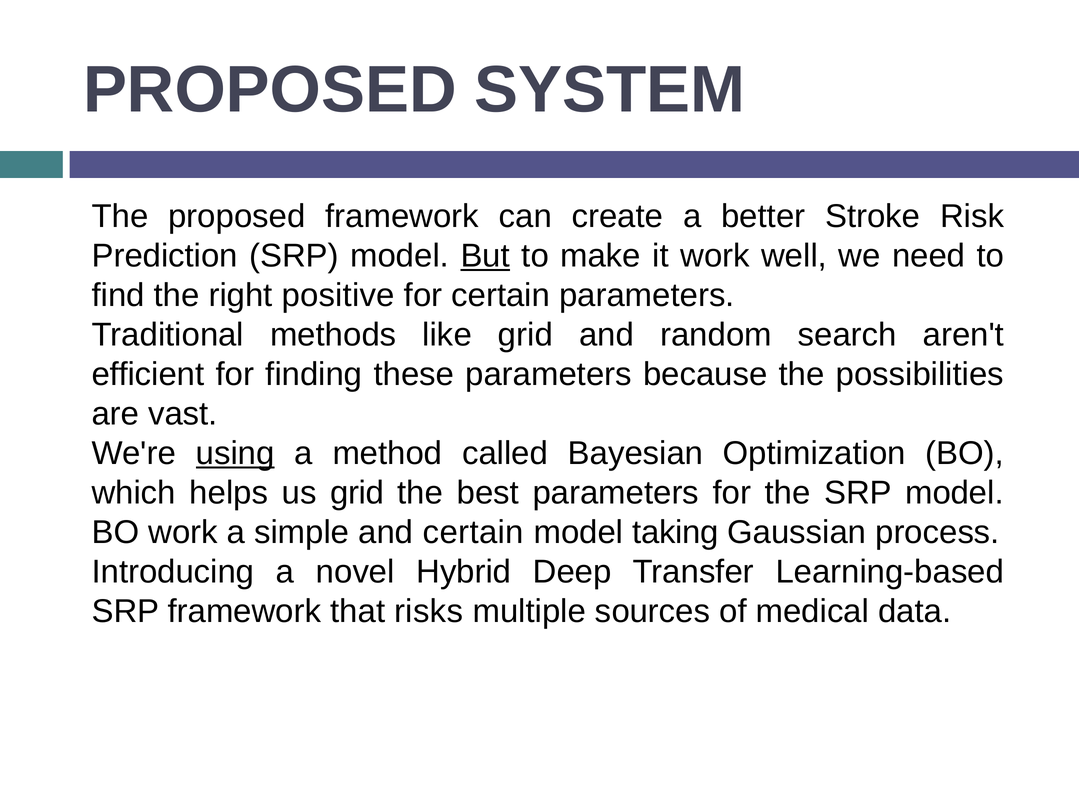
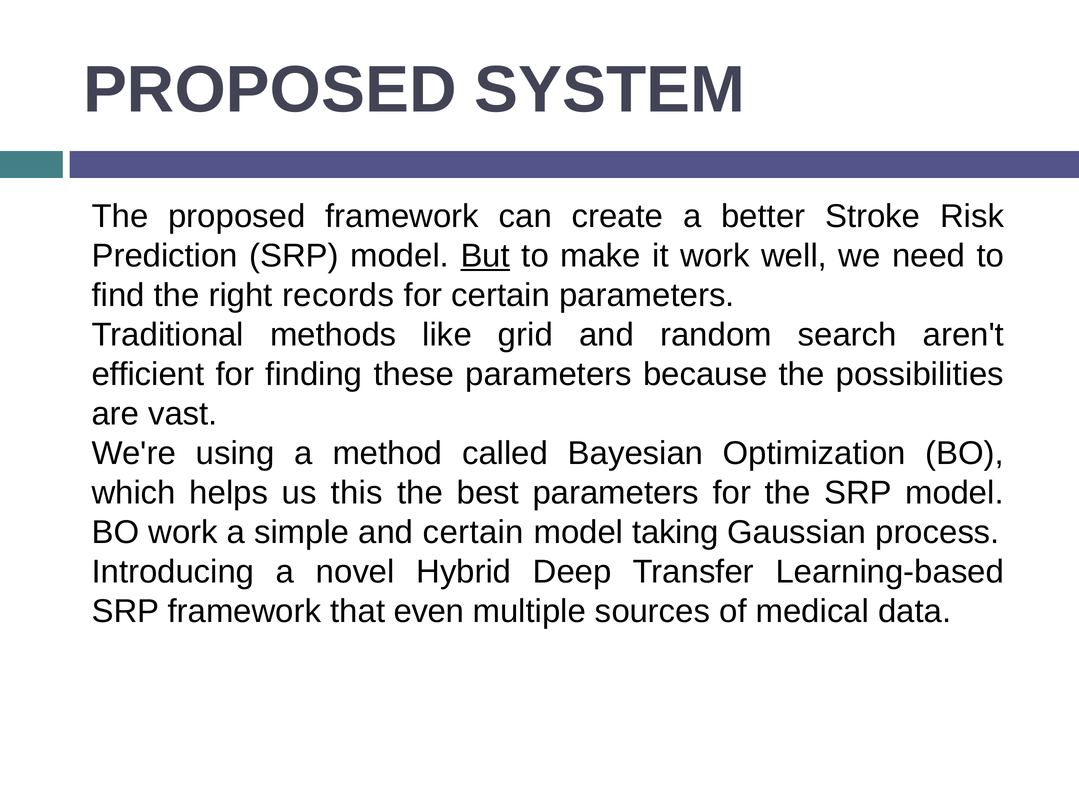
positive: positive -> records
using underline: present -> none
us grid: grid -> this
risks: risks -> even
